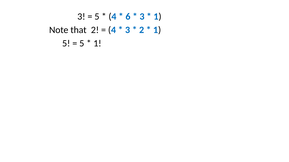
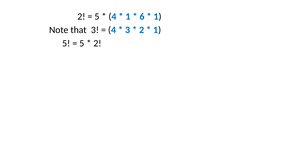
3 at (81, 17): 3 -> 2
6 at (128, 17): 6 -> 1
3 at (142, 17): 3 -> 6
that 2: 2 -> 3
1 at (97, 44): 1 -> 2
